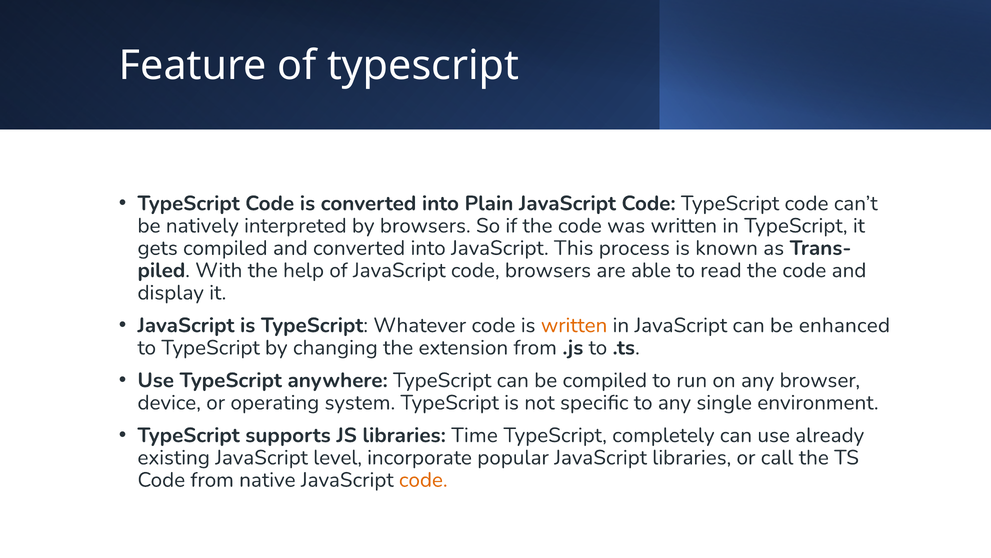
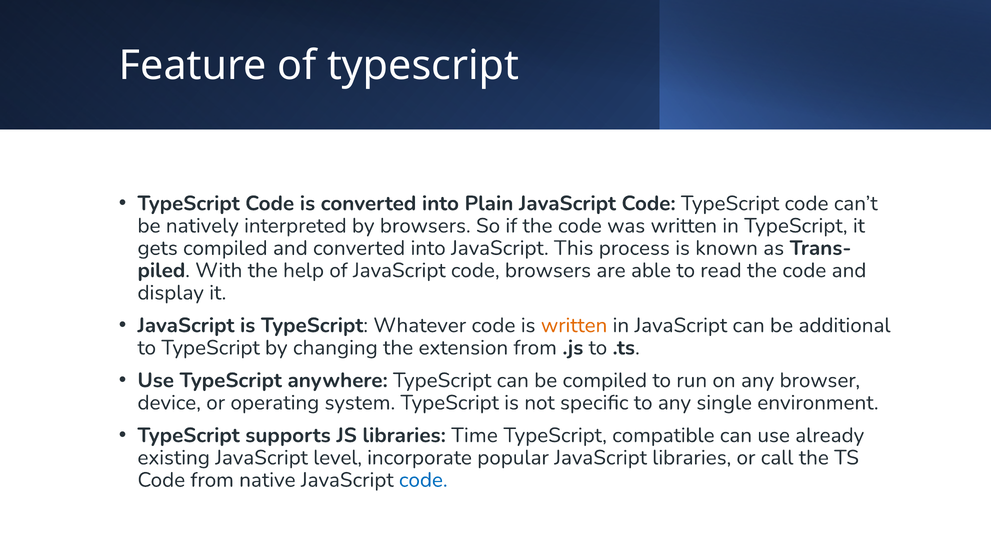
enhanced: enhanced -> additional
completely: completely -> compatible
code at (423, 479) colour: orange -> blue
